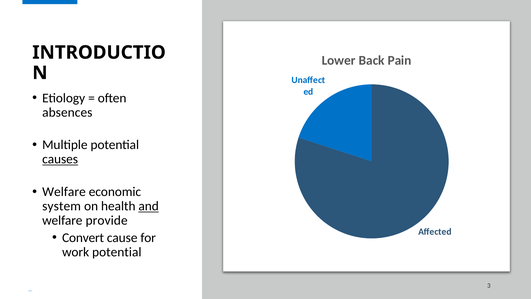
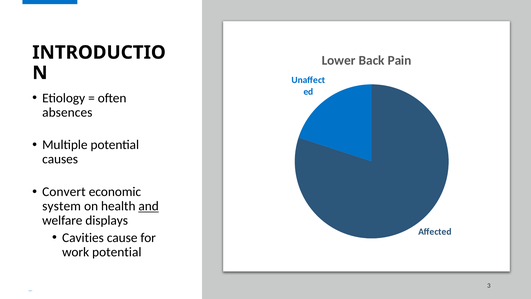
causes underline: present -> none
Welfare at (64, 192): Welfare -> Convert
provide: provide -> displays
Convert: Convert -> Cavities
